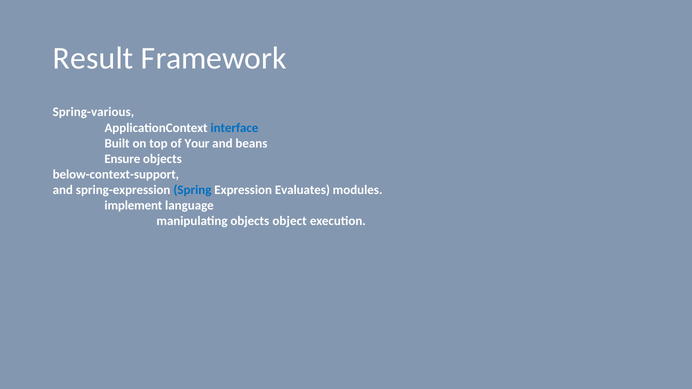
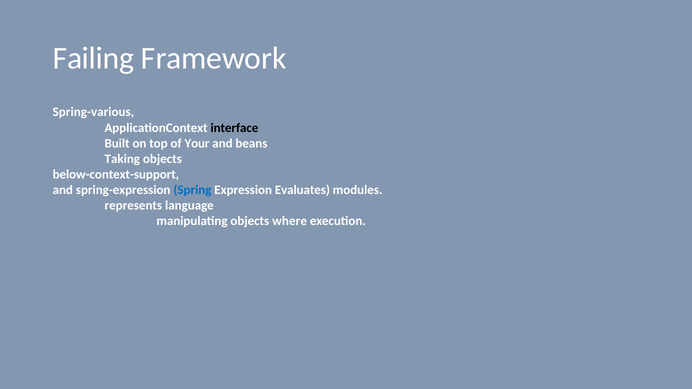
Result: Result -> Failing
interface colour: blue -> black
Ensure: Ensure -> Taking
implement: implement -> represents
object: object -> where
